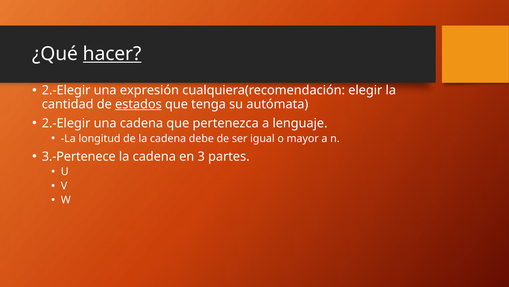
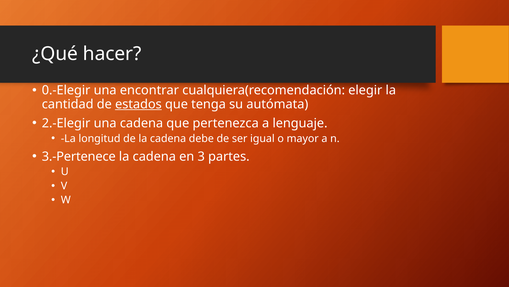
hacer underline: present -> none
2.-Elegir at (66, 90): 2.-Elegir -> 0.-Elegir
expresión: expresión -> encontrar
